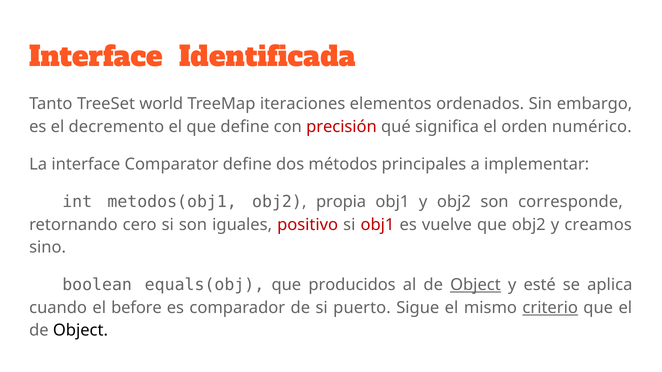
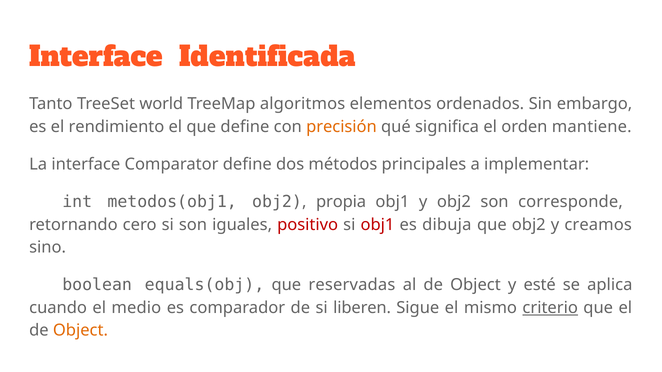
iteraciones: iteraciones -> algoritmos
decremento: decremento -> rendimiento
precisión colour: red -> orange
numérico: numérico -> mantiene
vuelve: vuelve -> dibuja
producidos: producidos -> reservadas
Object at (475, 285) underline: present -> none
before: before -> medio
puerto: puerto -> liberen
Object at (80, 331) colour: black -> orange
